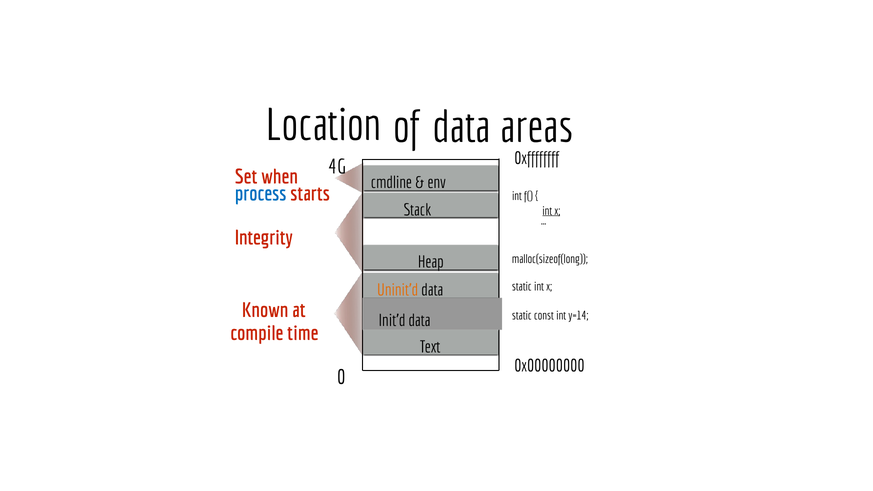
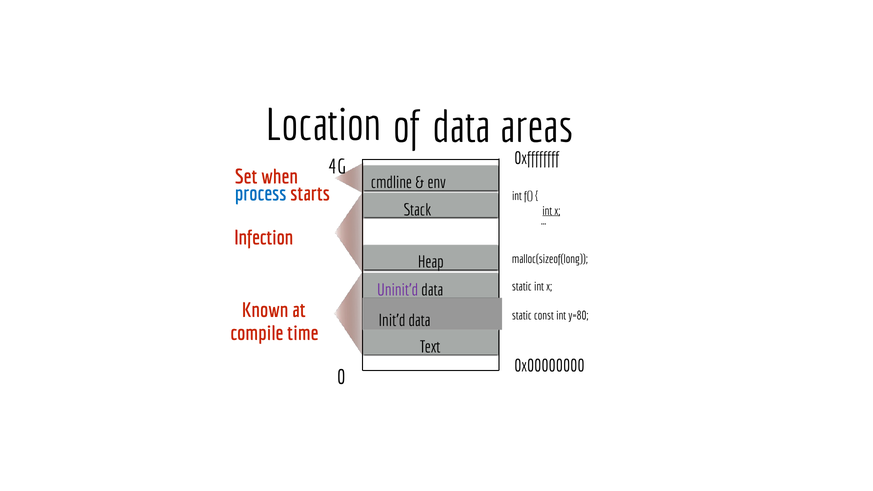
Integrity: Integrity -> Infection
Uninit’d colour: orange -> purple
y=14: y=14 -> y=80
